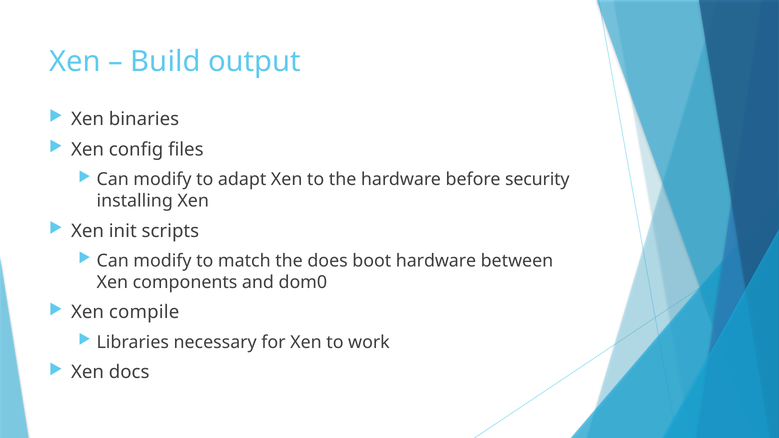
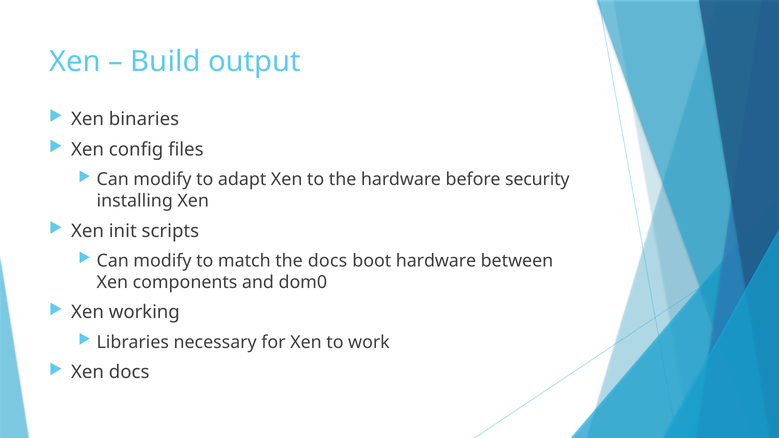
the does: does -> docs
compile: compile -> working
